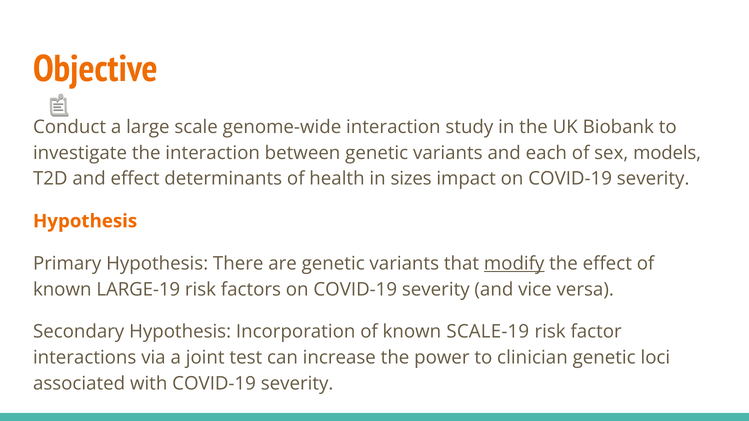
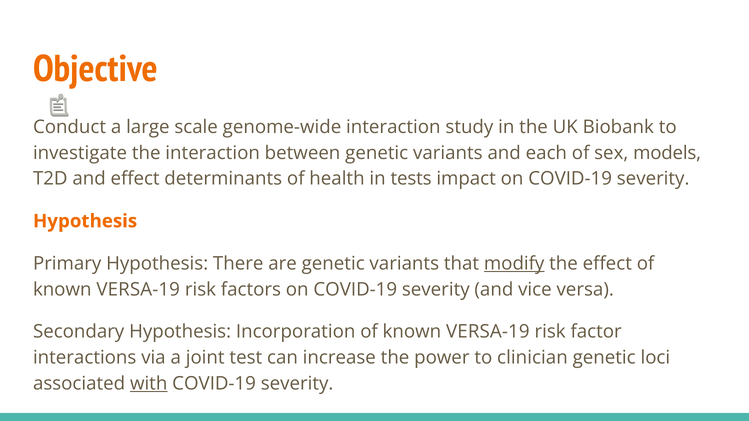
sizes: sizes -> tests
LARGE-19 at (138, 290): LARGE-19 -> VERSA-19
Incorporation of known SCALE-19: SCALE-19 -> VERSA-19
with underline: none -> present
